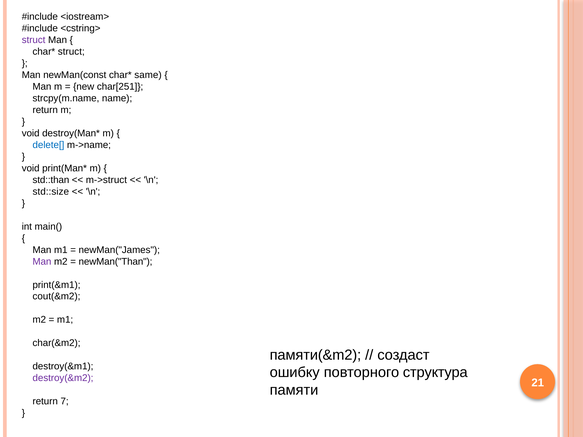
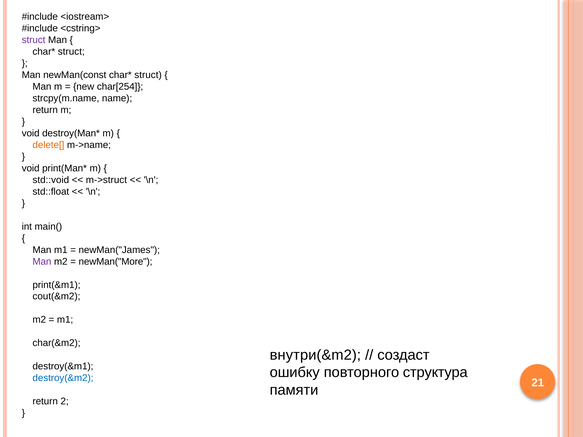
same at (148, 75): same -> struct
char[251: char[251 -> char[254
delete[ colour: blue -> orange
std::than: std::than -> std::void
std::size: std::size -> std::float
newMan("Than: newMan("Than -> newMan("More
памяти(&m2: памяти(&m2 -> внутри(&m2
destroy(&m2 colour: purple -> blue
7: 7 -> 2
